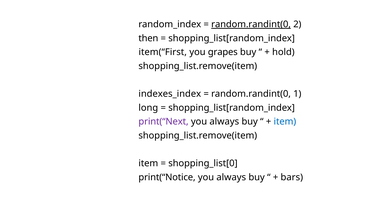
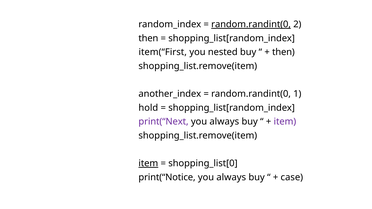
grapes: grapes -> nested
hold at (283, 52): hold -> then
indexes_index: indexes_index -> another_index
long: long -> hold
item at (285, 122) colour: blue -> purple
item at (148, 164) underline: none -> present
bars: bars -> case
